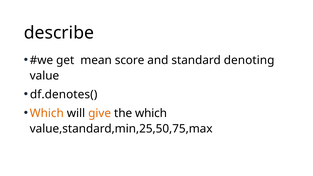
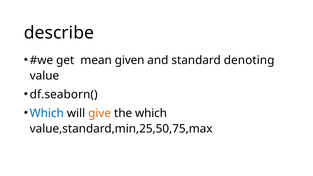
score: score -> given
df.denotes(: df.denotes( -> df.seaborn(
Which at (47, 113) colour: orange -> blue
